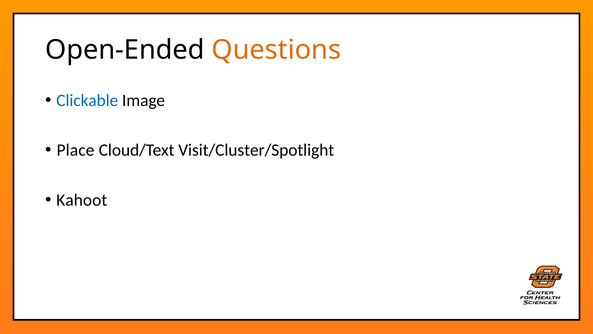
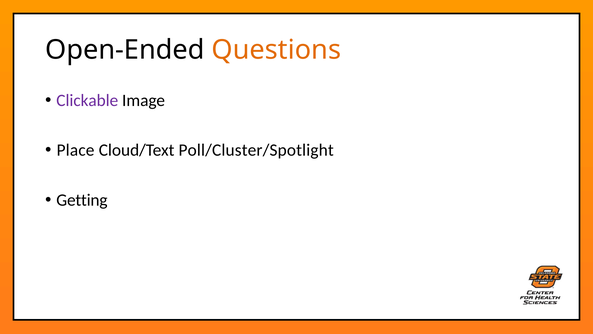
Clickable colour: blue -> purple
Visit/Cluster/Spotlight: Visit/Cluster/Spotlight -> Poll/Cluster/Spotlight
Kahoot: Kahoot -> Getting
